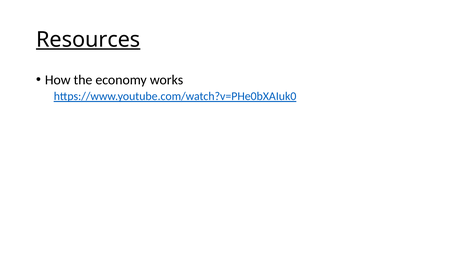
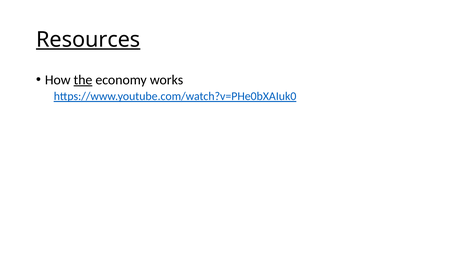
the underline: none -> present
